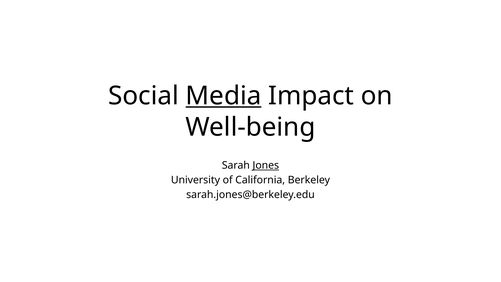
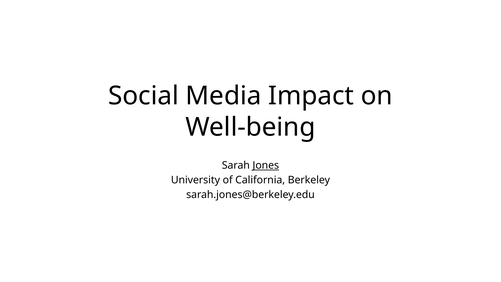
Media underline: present -> none
